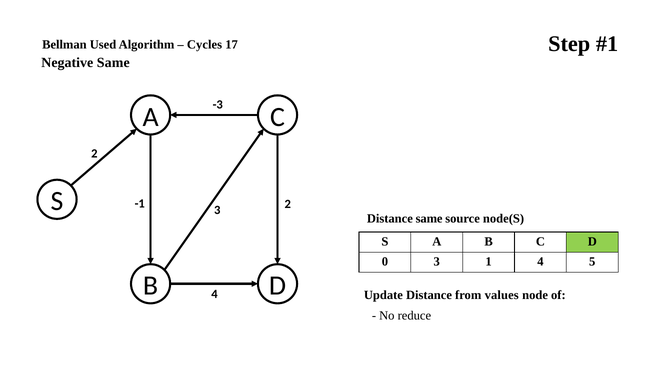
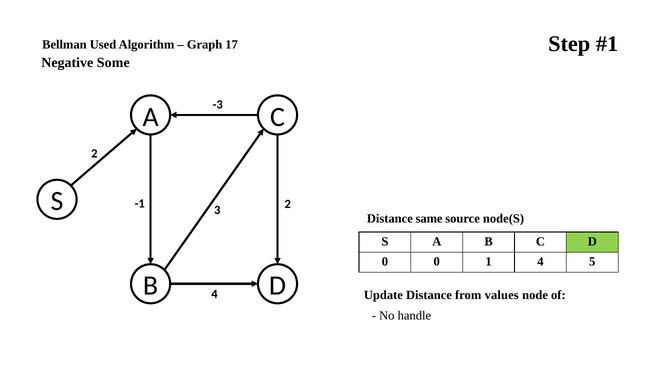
Cycles: Cycles -> Graph
Negative Same: Same -> Some
0 3: 3 -> 0
reduce: reduce -> handle
